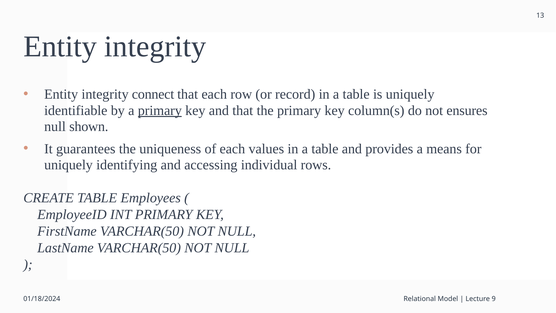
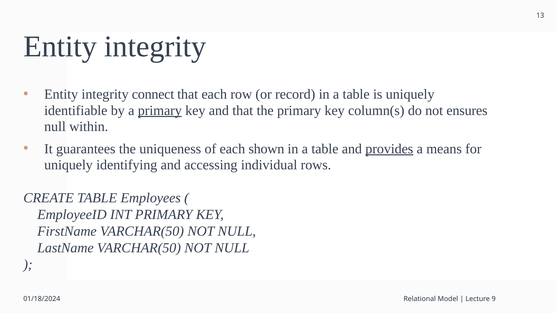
shown: shown -> within
values: values -> shown
provides underline: none -> present
